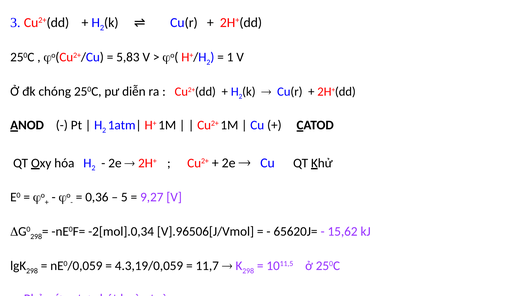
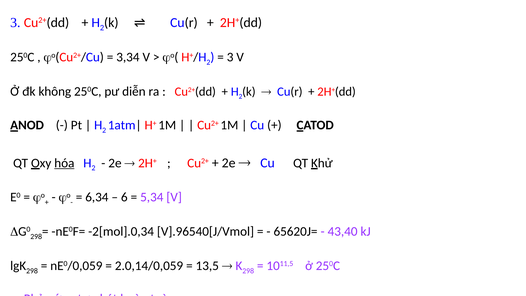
5,83: 5,83 -> 3,34
1 at (230, 57): 1 -> 3
chóng: chóng -> không
hóa underline: none -> present
0,36: 0,36 -> 6,34
5: 5 -> 6
9,27: 9,27 -> 5,34
V].96506[J/Vmol: V].96506[J/Vmol -> V].96540[J/Vmol
15,62: 15,62 -> 43,40
4.3,19/0,059: 4.3,19/0,059 -> 2.0,14/0,059
11,7: 11,7 -> 13,5
